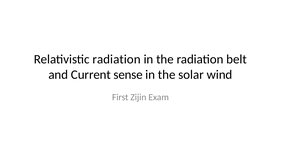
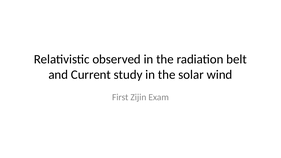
Relativistic radiation: radiation -> observed
sense: sense -> study
